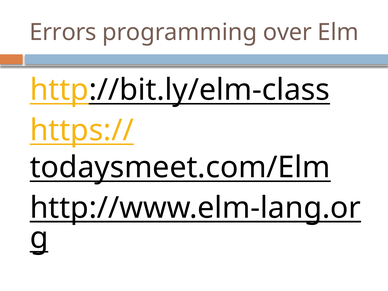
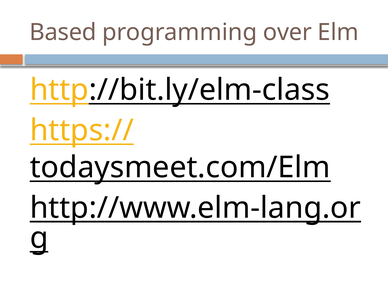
Errors: Errors -> Based
